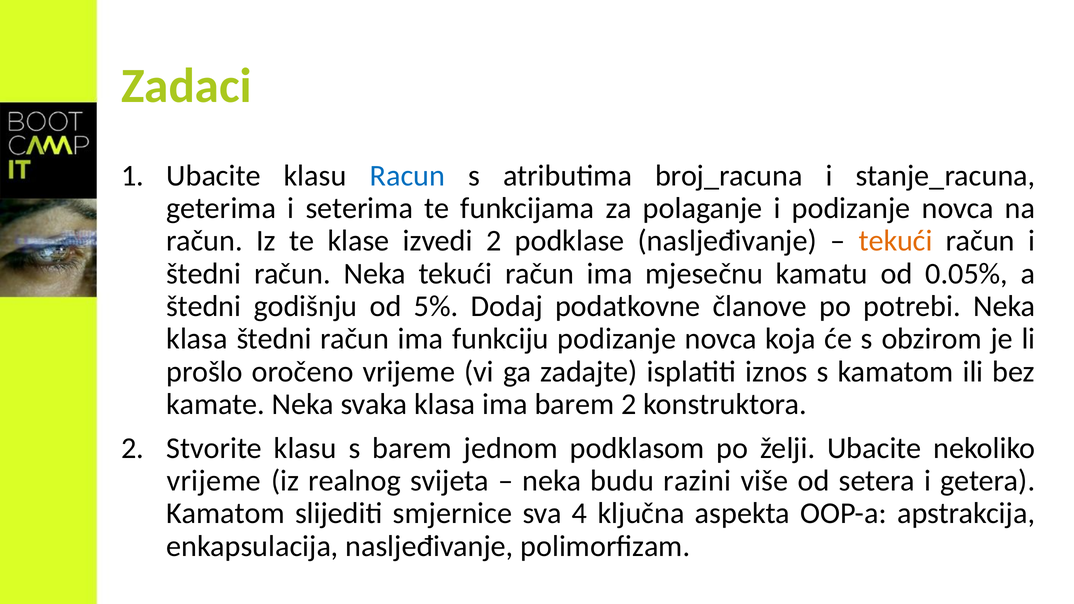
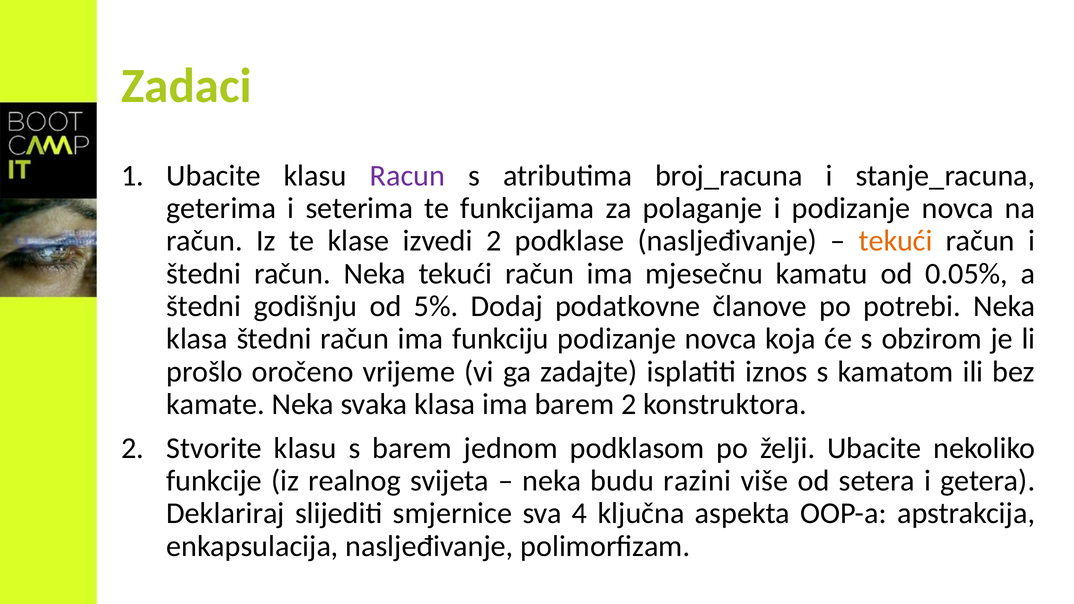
Racun colour: blue -> purple
vrijeme at (214, 481): vrijeme -> funkcije
Kamatom at (226, 514): Kamatom -> Deklariraj
